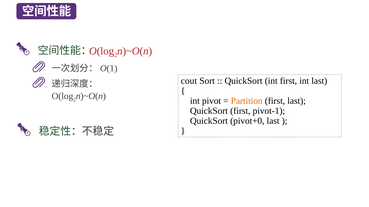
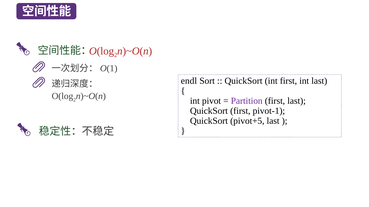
cout: cout -> endl
Partition colour: orange -> purple
pivot+0: pivot+0 -> pivot+5
